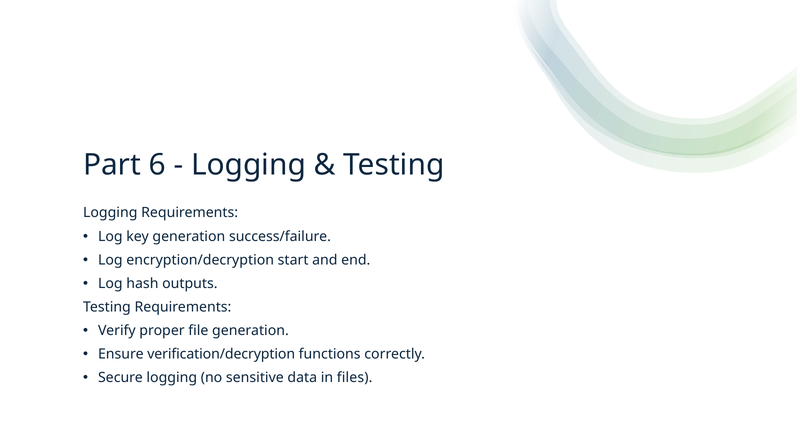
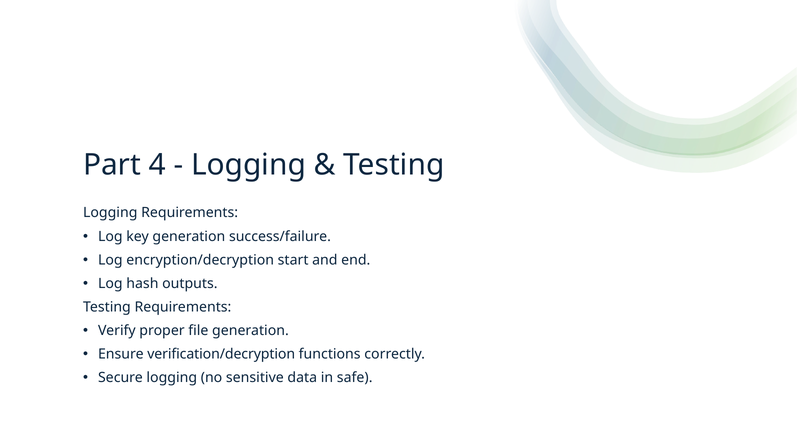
6: 6 -> 4
files: files -> safe
